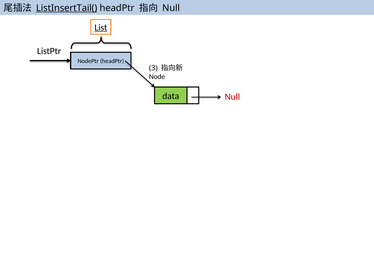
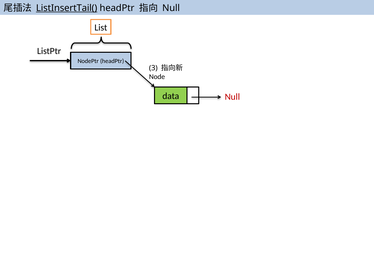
List underline: present -> none
